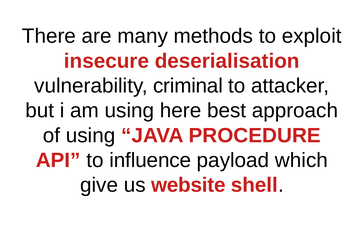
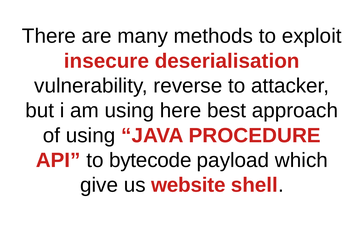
criminal: criminal -> reverse
influence: influence -> bytecode
